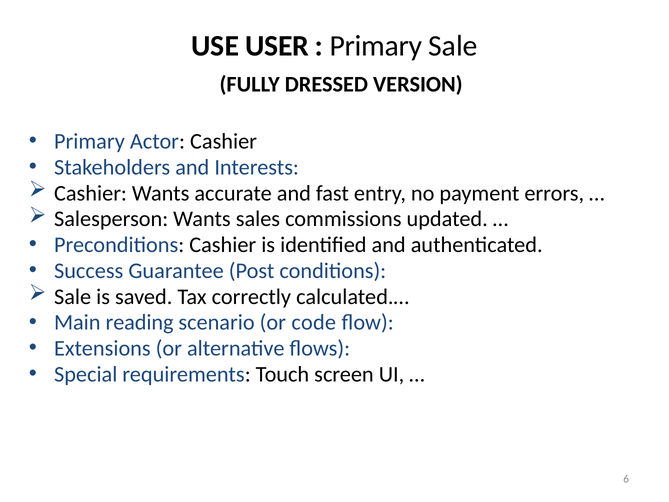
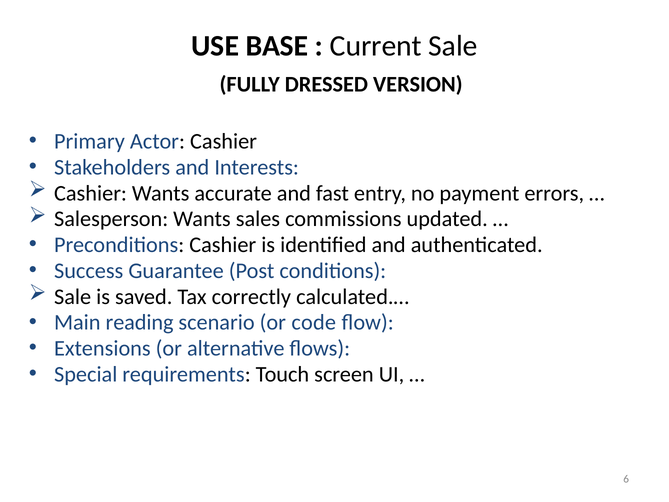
USER: USER -> BASE
Primary at (376, 46): Primary -> Current
